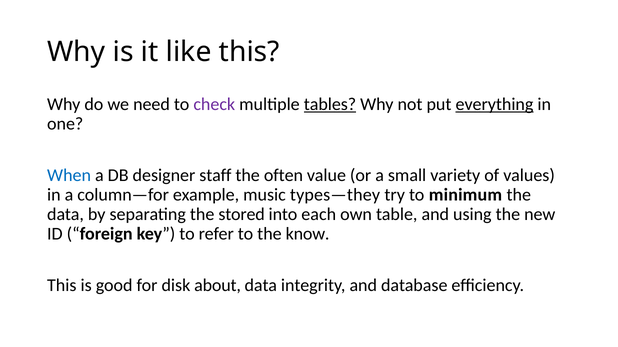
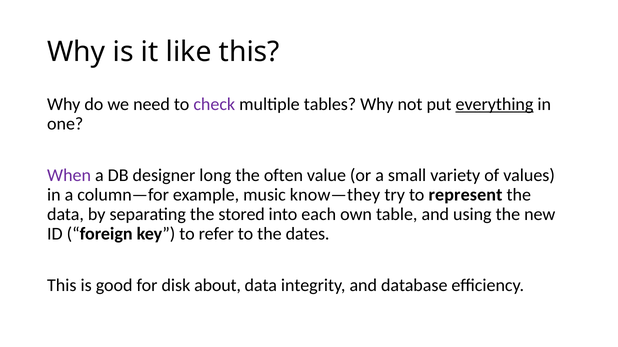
tables underline: present -> none
When colour: blue -> purple
staff: staff -> long
types—they: types—they -> know—they
minimum: minimum -> represent
know: know -> dates
